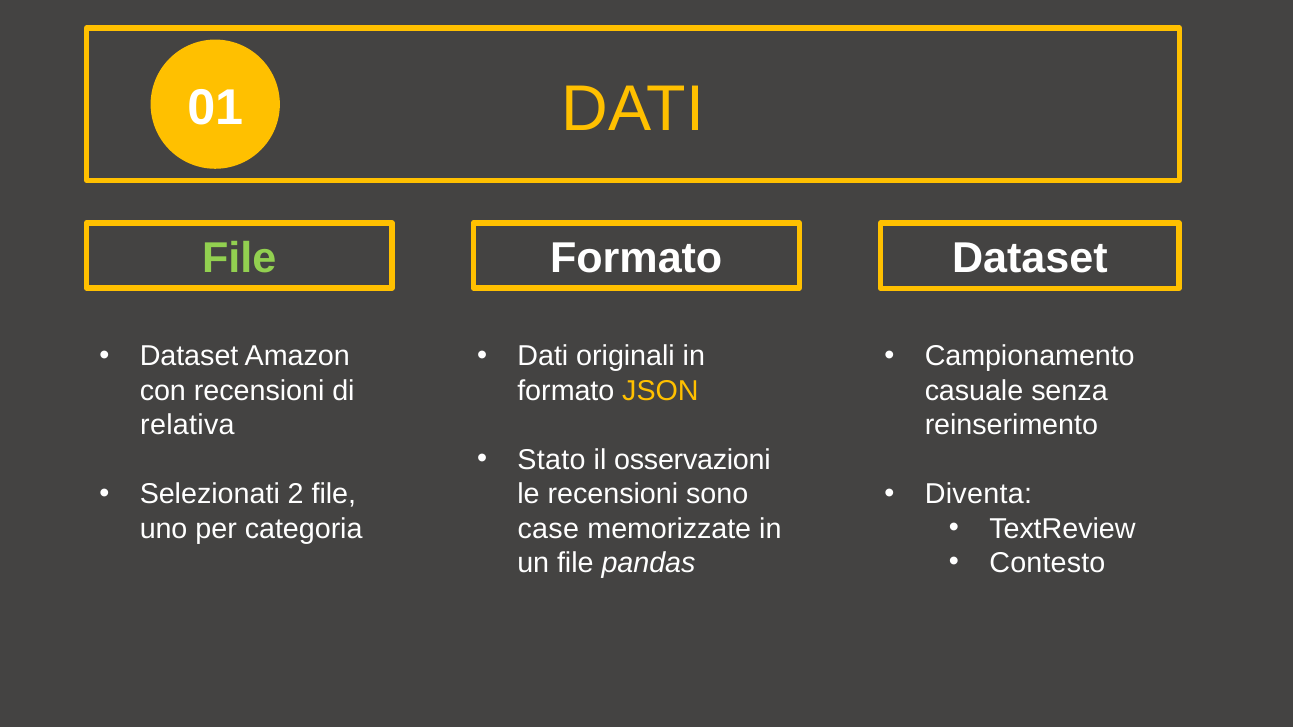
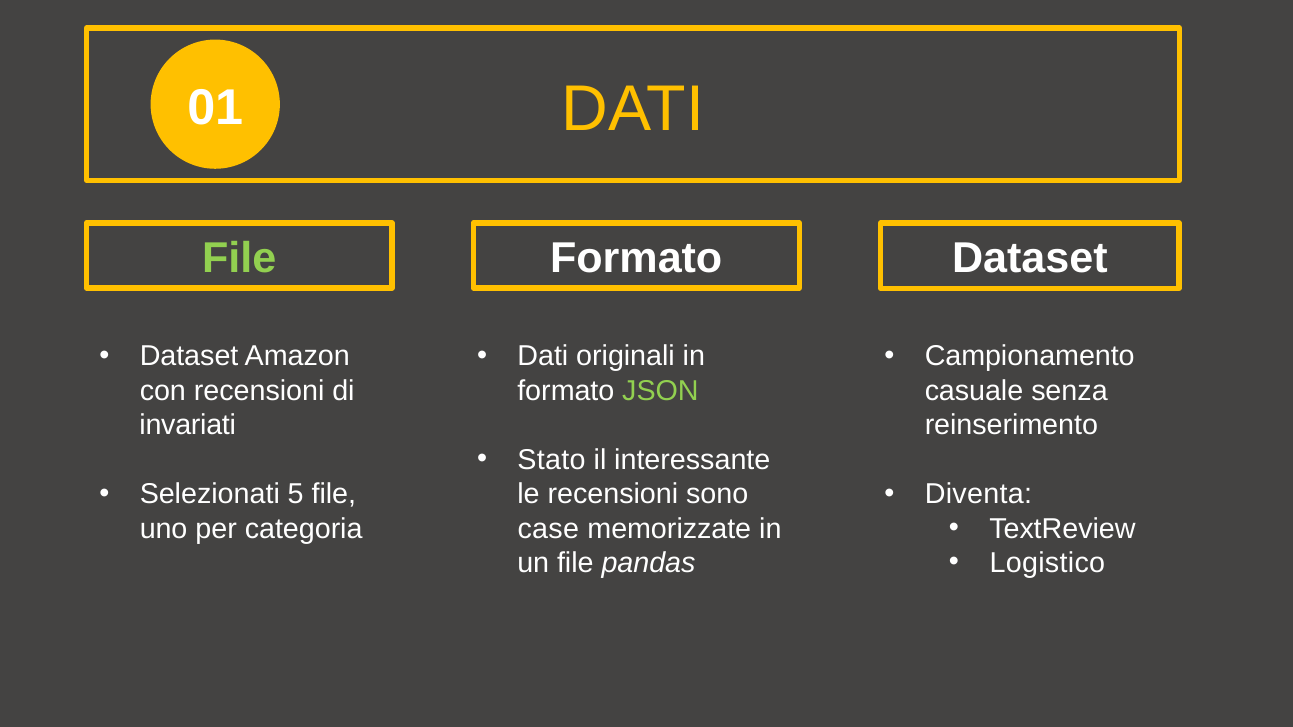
JSON colour: yellow -> light green
relativa: relativa -> invariati
osservazioni: osservazioni -> interessante
2: 2 -> 5
Contesto: Contesto -> Logistico
